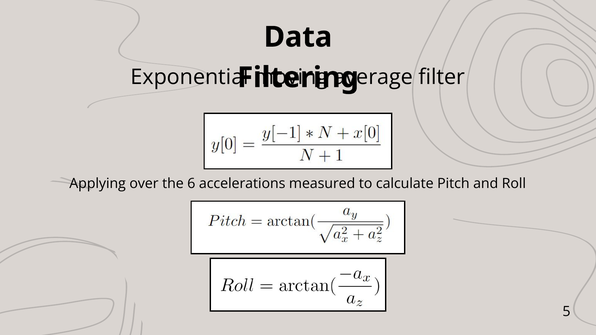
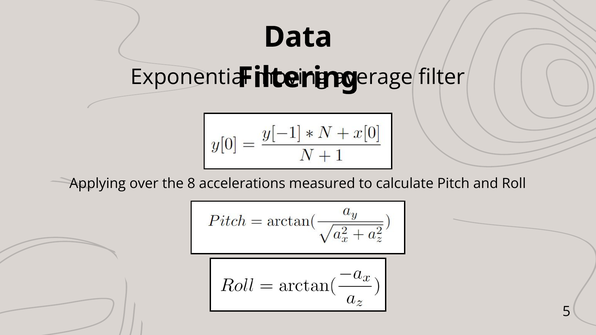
6: 6 -> 8
